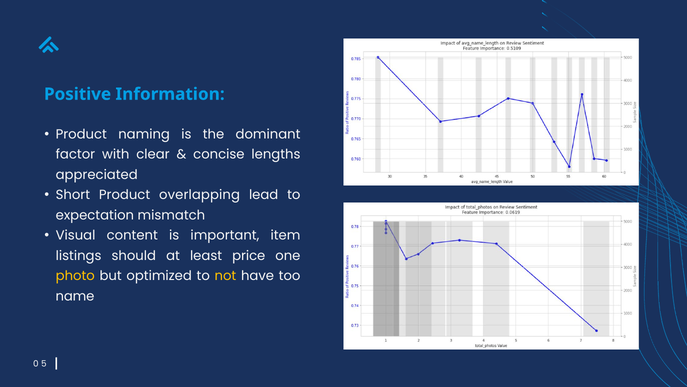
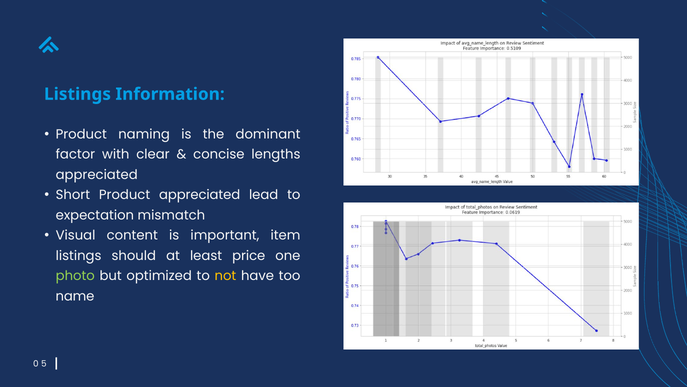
Positive at (78, 94): Positive -> Listings
Product overlapping: overlapping -> appreciated
photo colour: yellow -> light green
